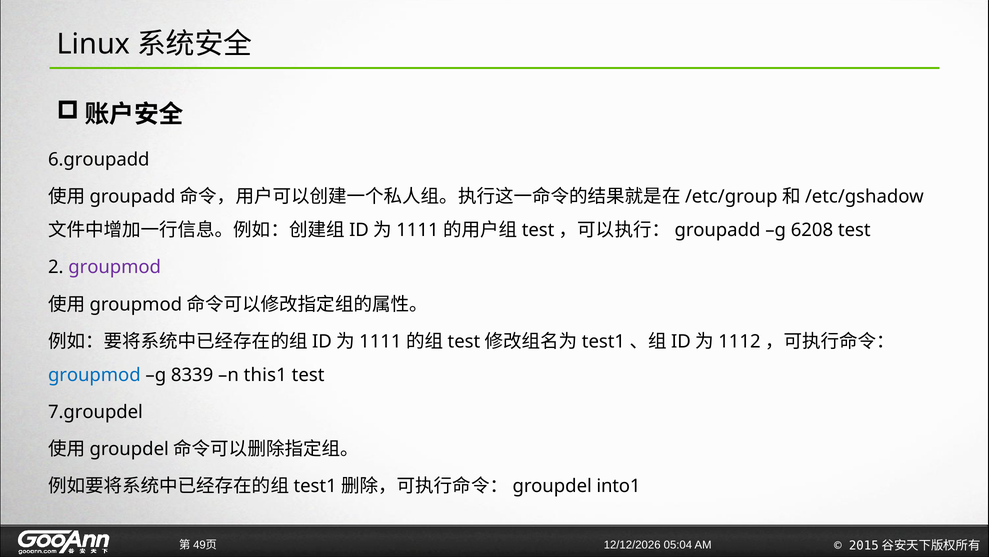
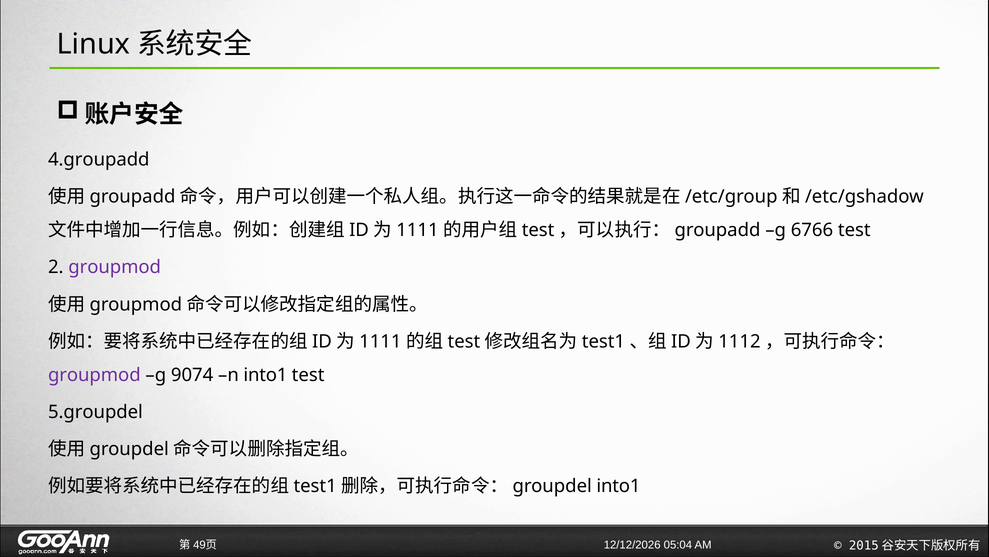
6.groupadd: 6.groupadd -> 4.groupadd
6208: 6208 -> 6766
groupmod at (94, 374) colour: blue -> purple
8339: 8339 -> 9074
n this1: this1 -> into1
7.groupdel: 7.groupdel -> 5.groupdel
